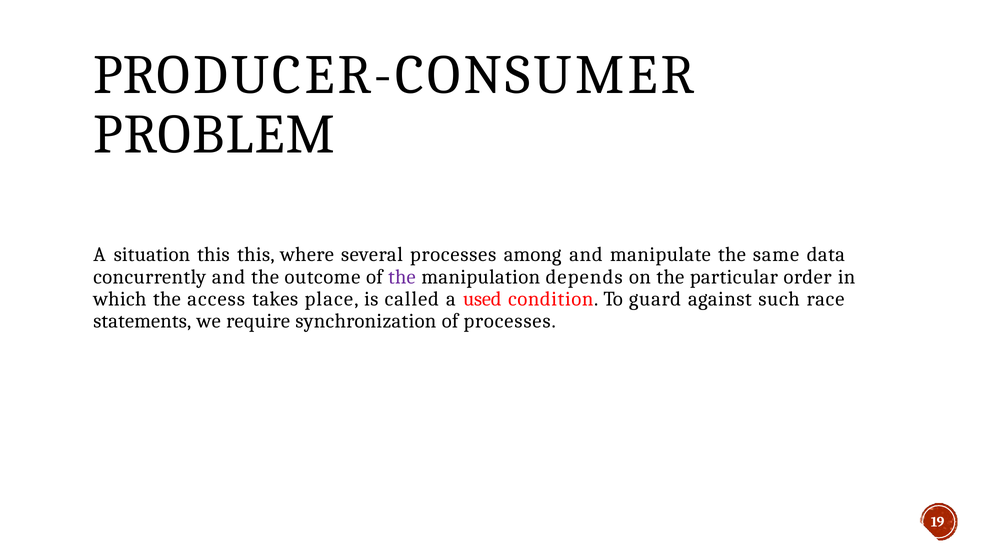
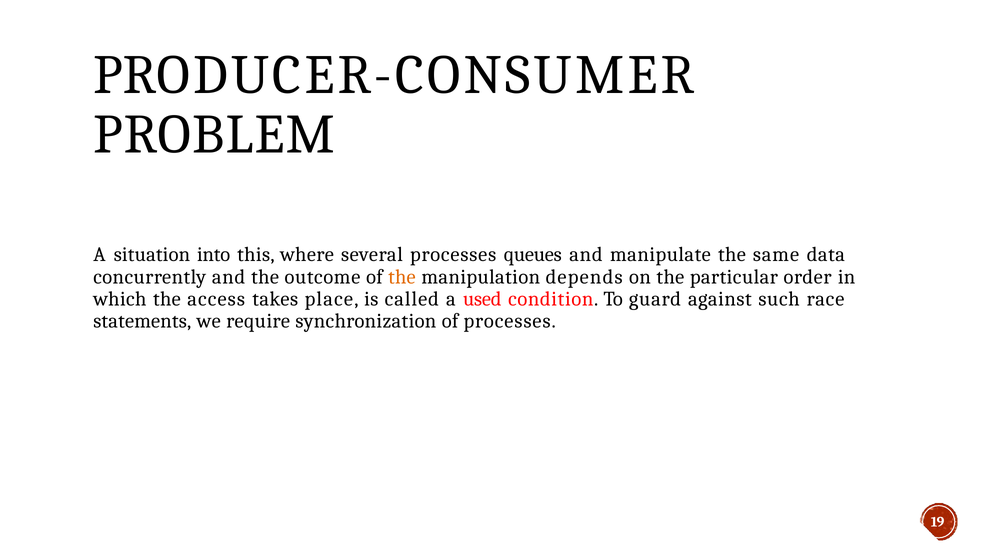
situation this: this -> into
among: among -> queues
the at (402, 277) colour: purple -> orange
